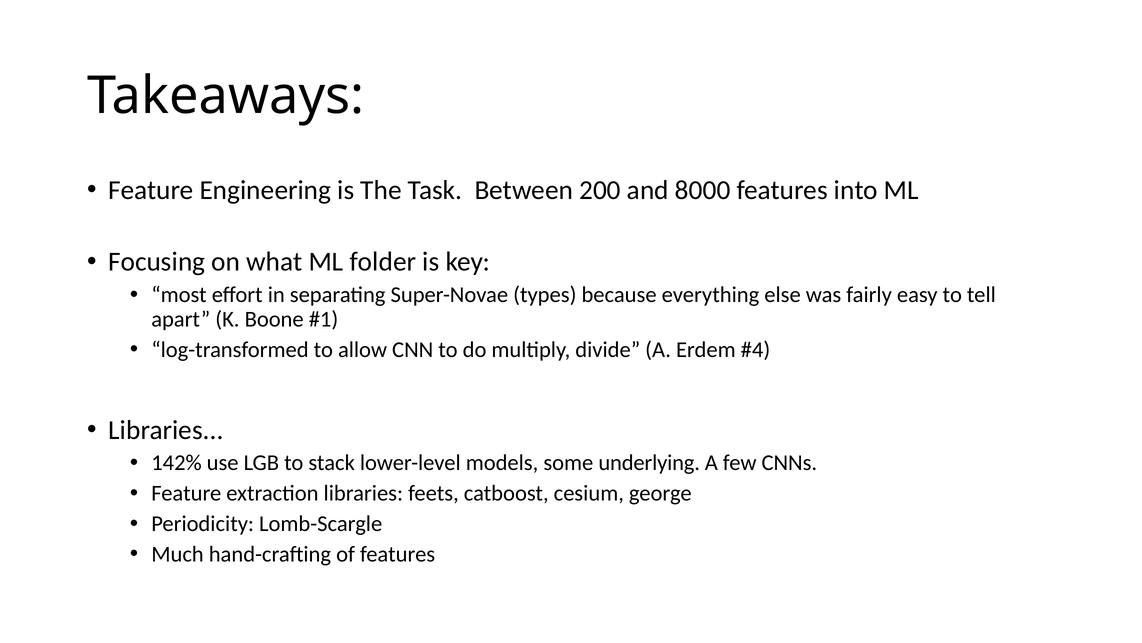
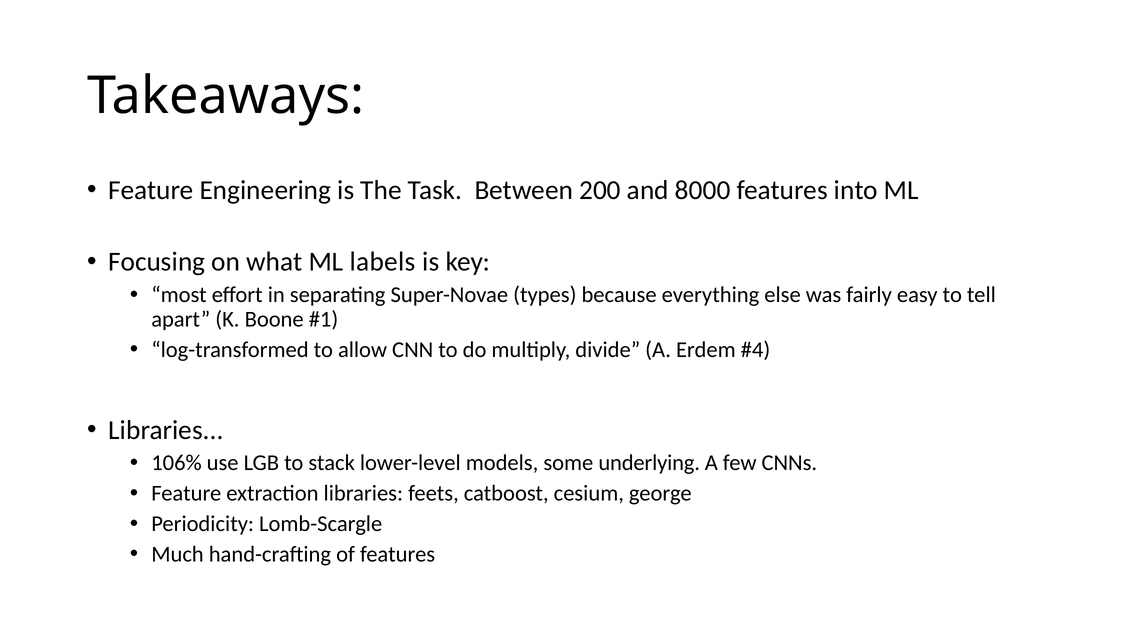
folder: folder -> labels
142%: 142% -> 106%
